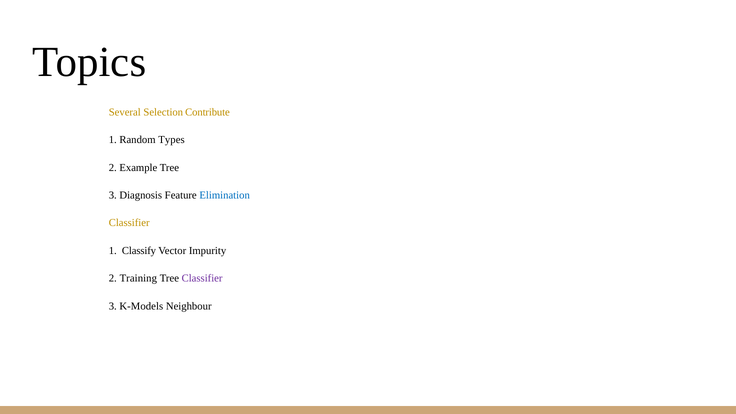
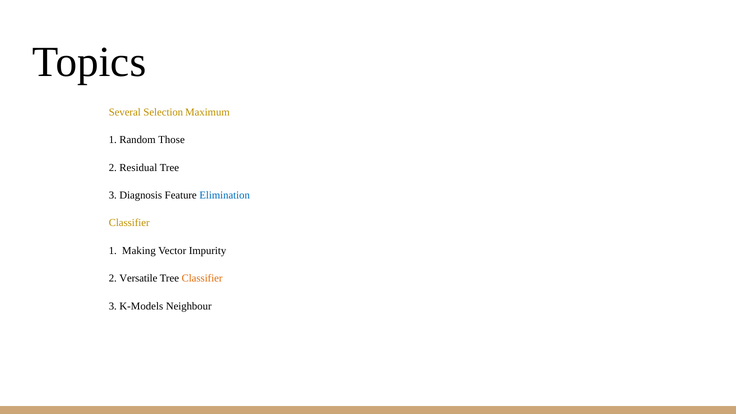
Contribute: Contribute -> Maximum
Types: Types -> Those
Example: Example -> Residual
Classify: Classify -> Making
Training: Training -> Versatile
Classifier at (202, 278) colour: purple -> orange
